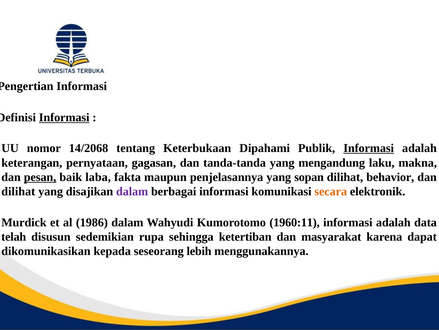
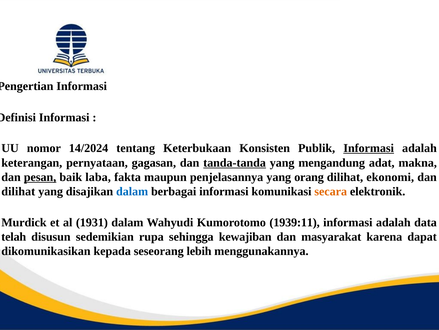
Informasi at (64, 117) underline: present -> none
14/2068: 14/2068 -> 14/2024
Dipahami: Dipahami -> Konsisten
tanda-tanda underline: none -> present
laku: laku -> adat
sopan: sopan -> orang
behavior: behavior -> ekonomi
dalam at (132, 191) colour: purple -> blue
1986: 1986 -> 1931
1960:11: 1960:11 -> 1939:11
ketertiban: ketertiban -> kewajiban
